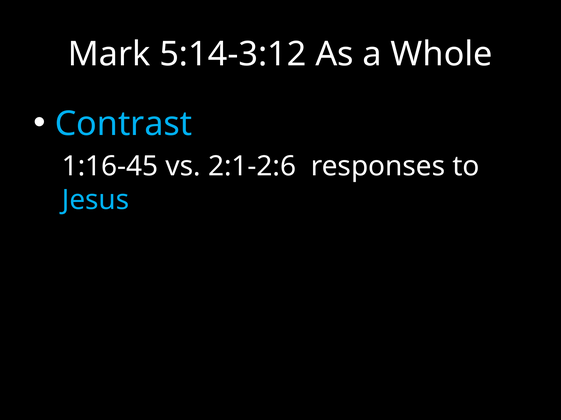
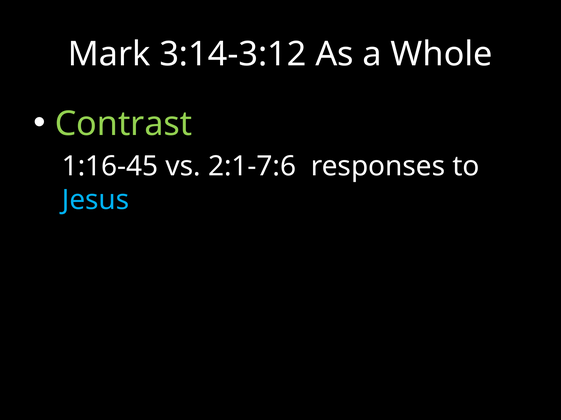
5:14-3:12: 5:14-3:12 -> 3:14-3:12
Contrast colour: light blue -> light green
2:1-2:6: 2:1-2:6 -> 2:1-7:6
